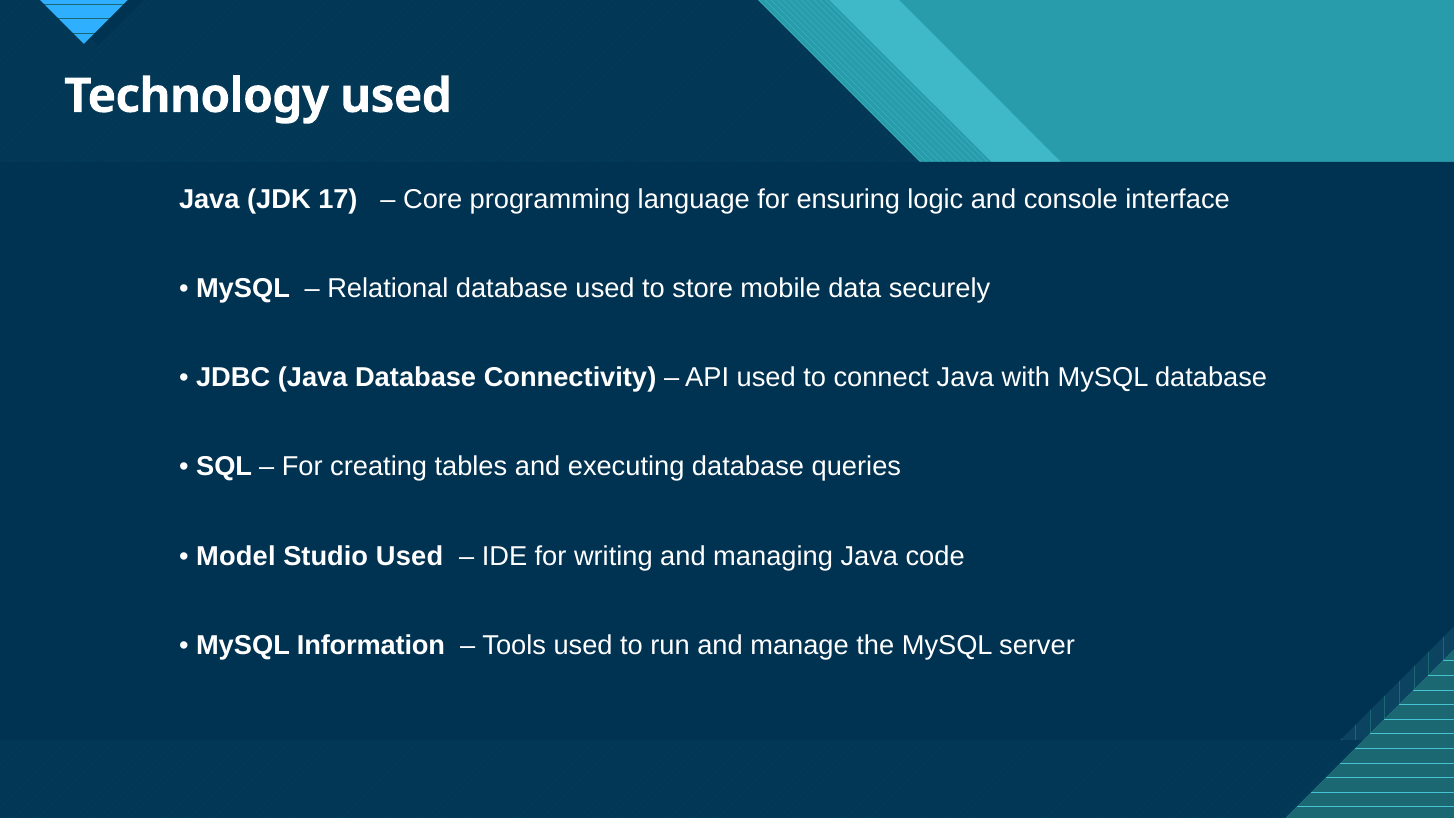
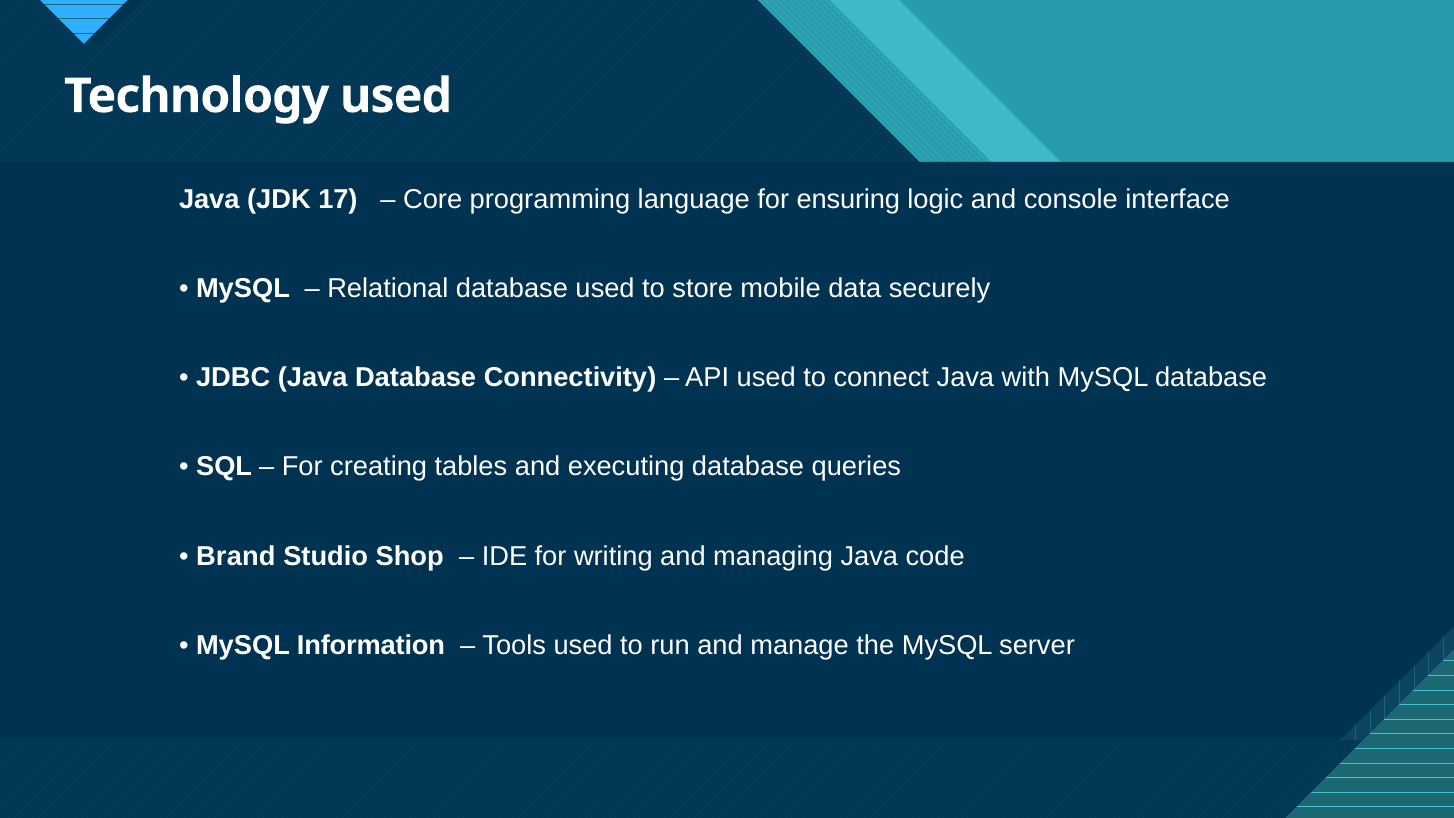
Model: Model -> Brand
Studio Used: Used -> Shop
